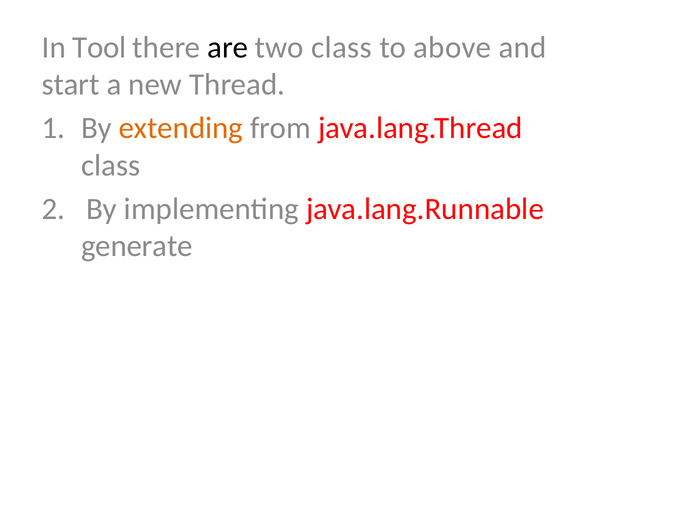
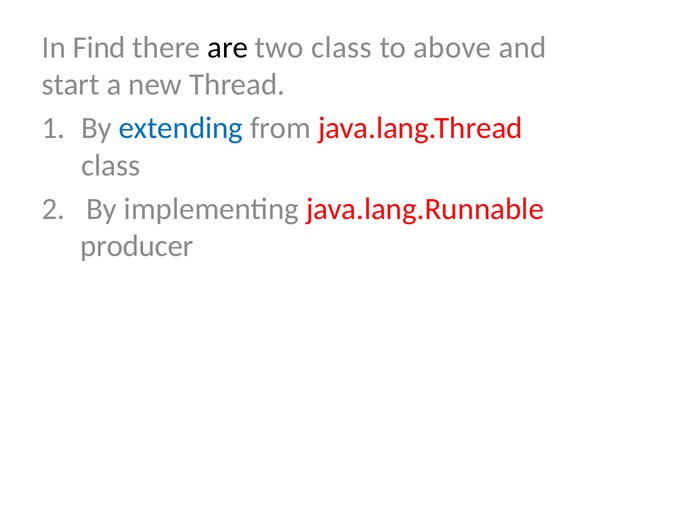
Tool: Tool -> Find
extending colour: orange -> blue
generate: generate -> producer
